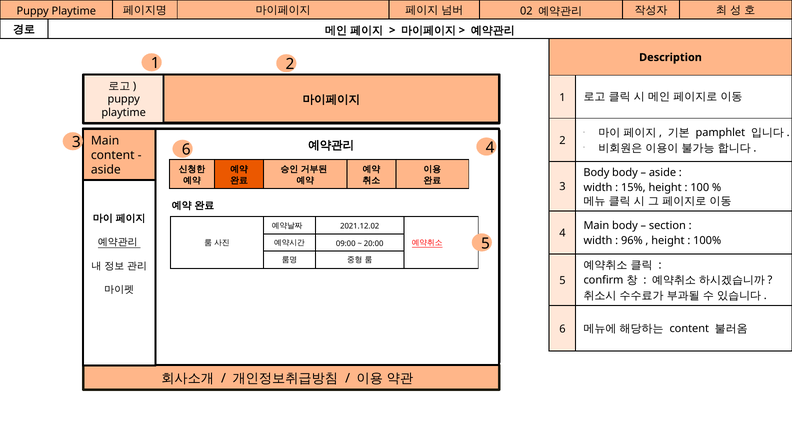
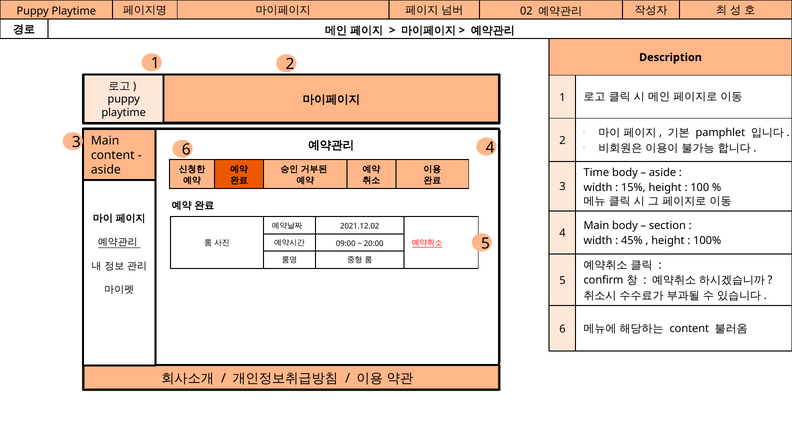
Body at (596, 172): Body -> Time
96%: 96% -> 45%
